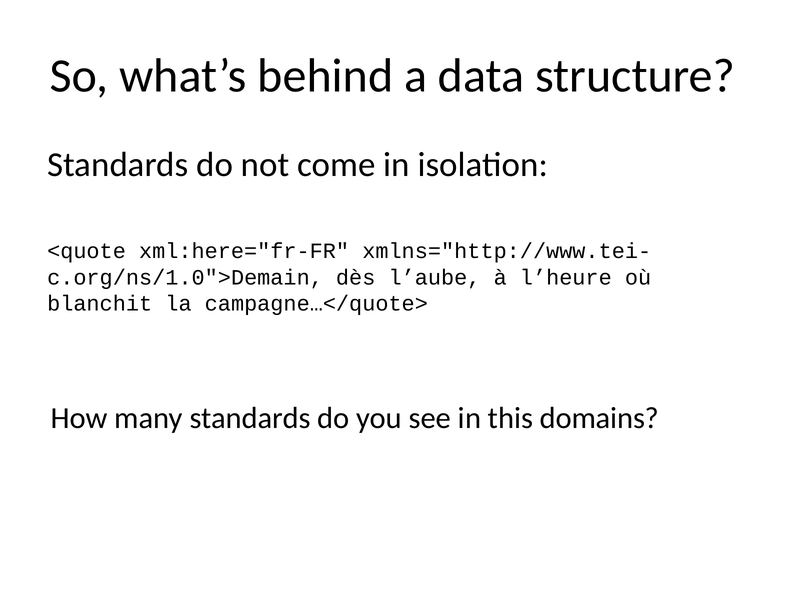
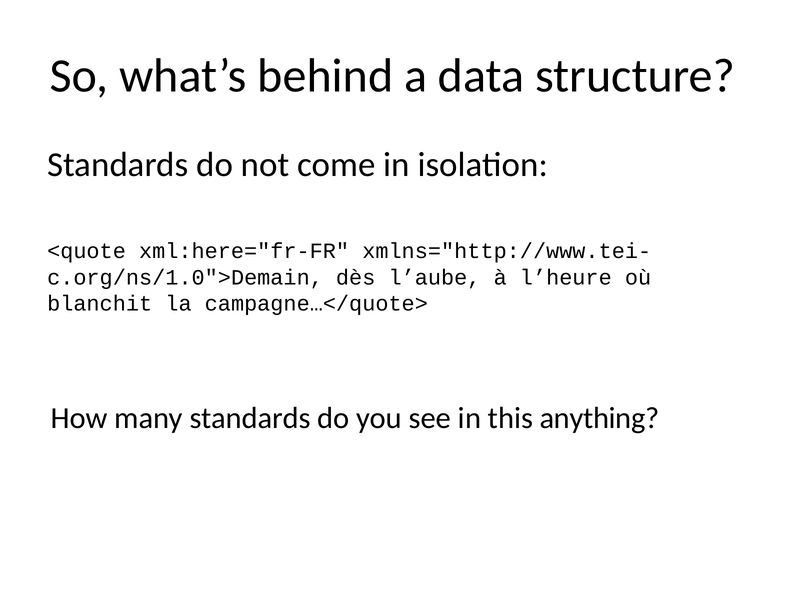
domains: domains -> anything
